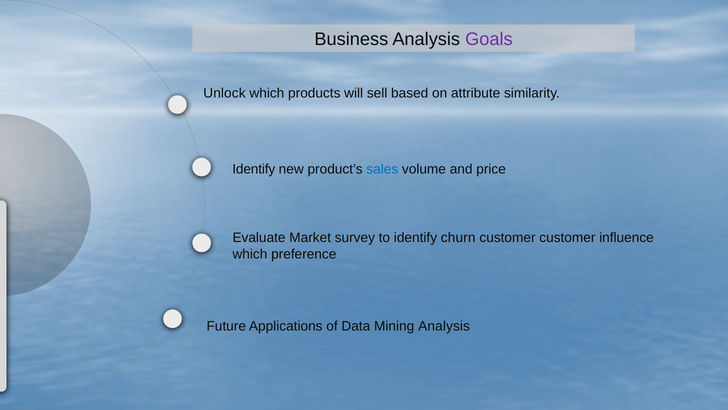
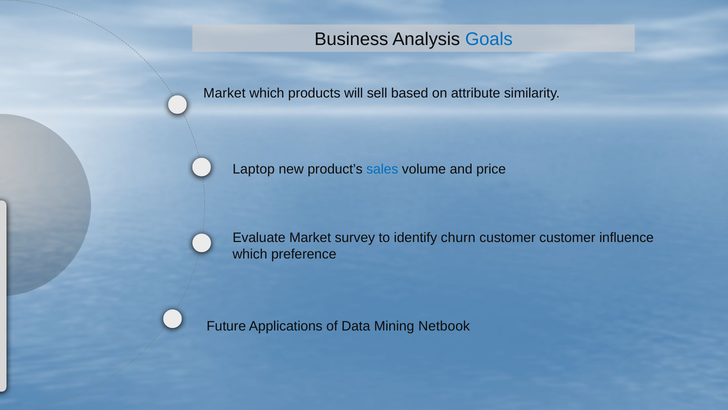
Goals colour: purple -> blue
Unlock at (224, 93): Unlock -> Market
Identify at (254, 169): Identify -> Laptop
Mining Analysis: Analysis -> Netbook
